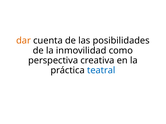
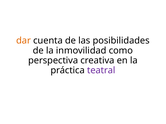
teatral colour: blue -> purple
